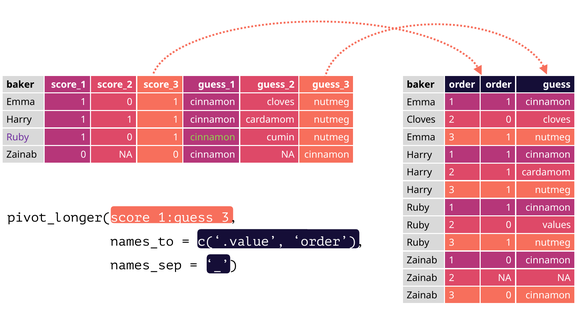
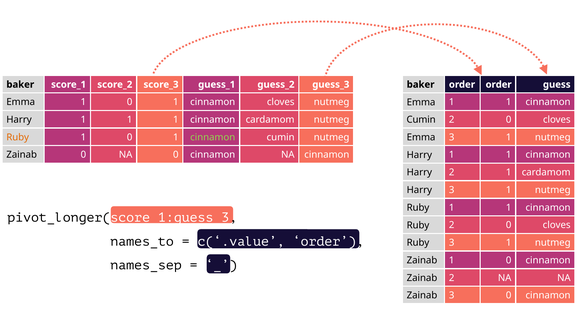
Cloves at (421, 120): Cloves -> Cumin
Ruby at (18, 137) colour: purple -> orange
Ruby 2 0 values: values -> cloves
